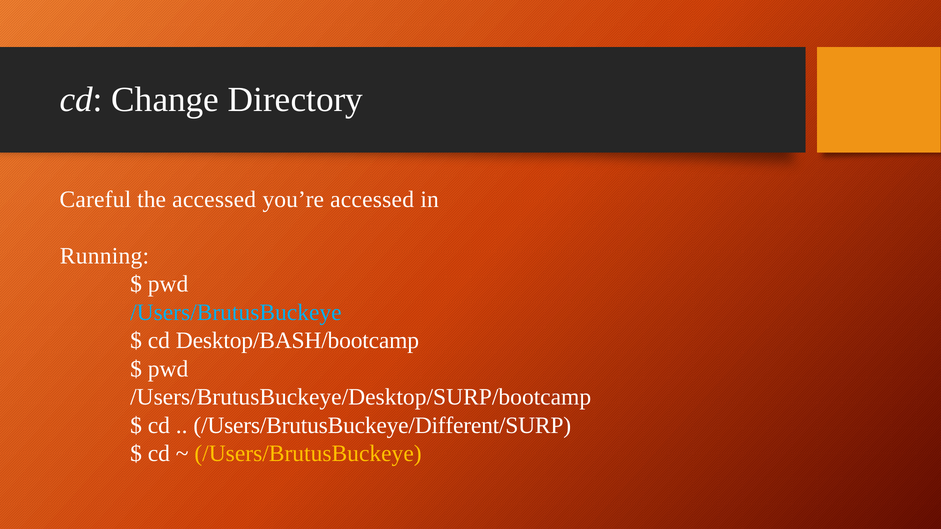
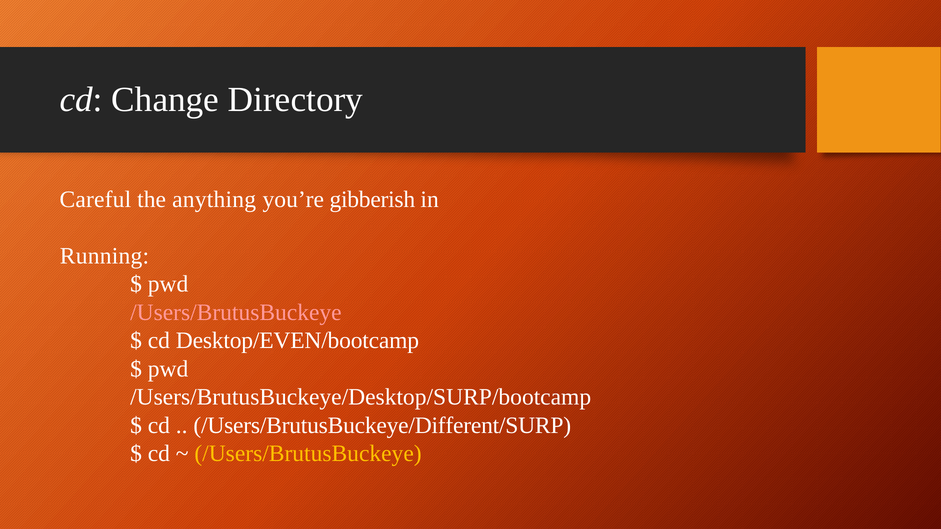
the accessed: accessed -> anything
you’re accessed: accessed -> gibberish
/Users/BrutusBuckeye at (236, 313) colour: light blue -> pink
Desktop/BASH/bootcamp: Desktop/BASH/bootcamp -> Desktop/EVEN/bootcamp
